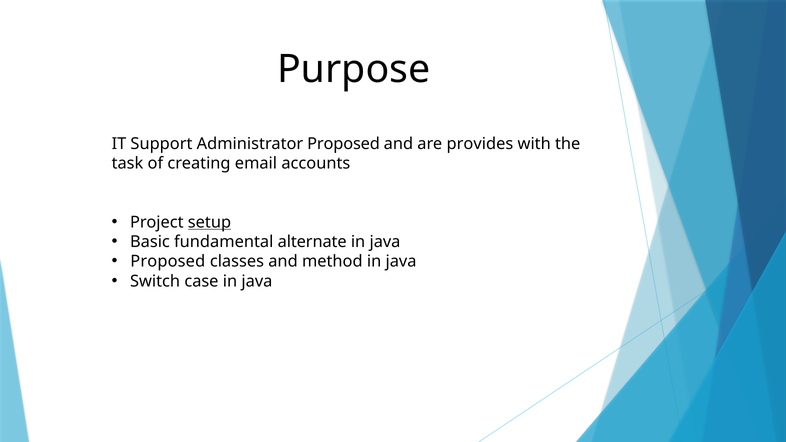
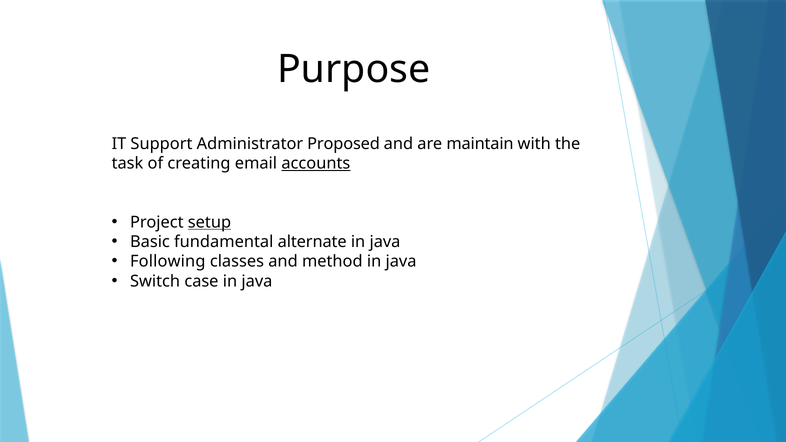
provides: provides -> maintain
accounts underline: none -> present
Proposed at (168, 262): Proposed -> Following
